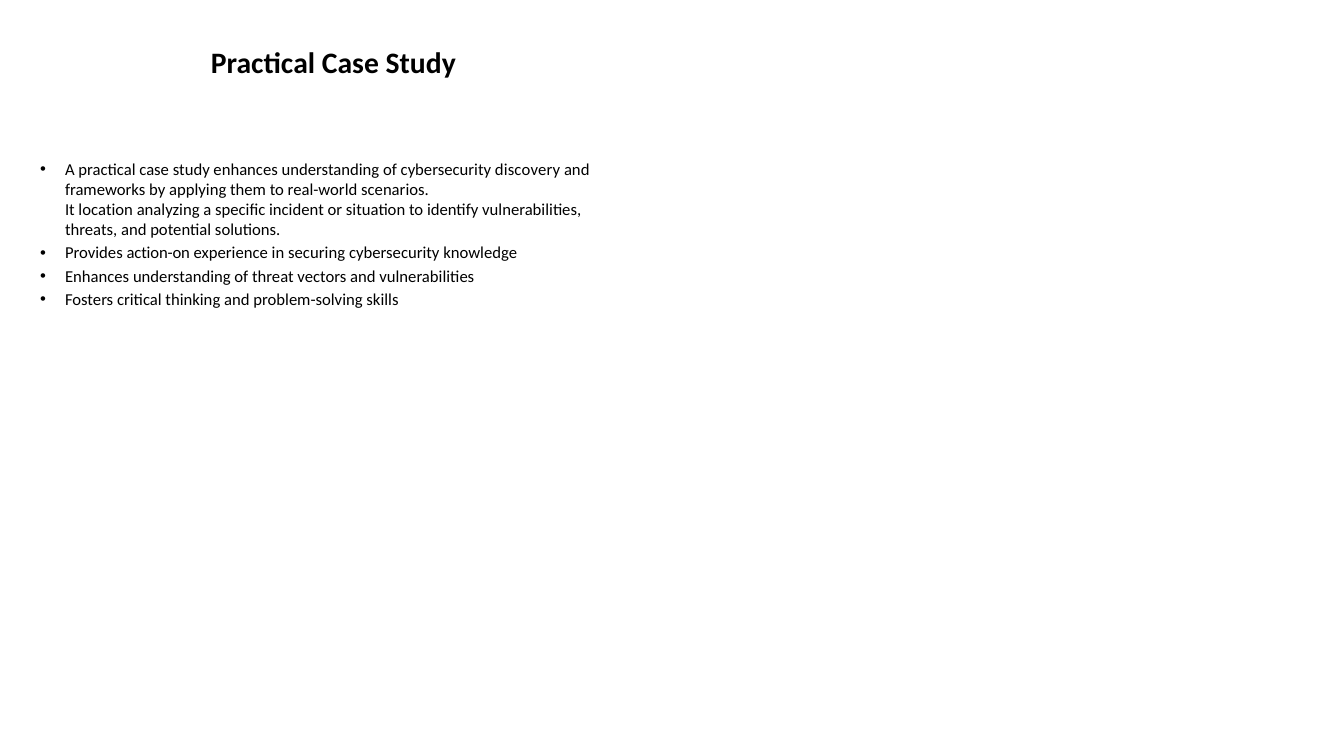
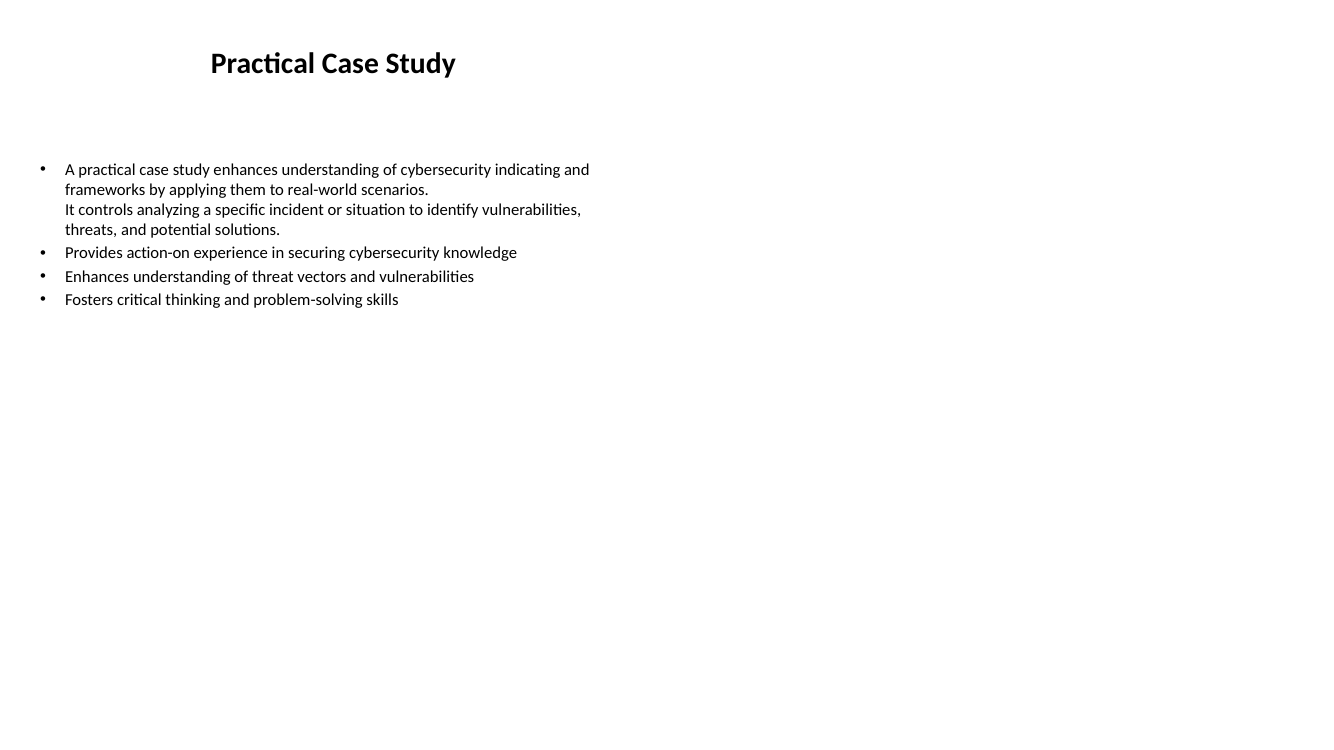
discovery: discovery -> indicating
location: location -> controls
